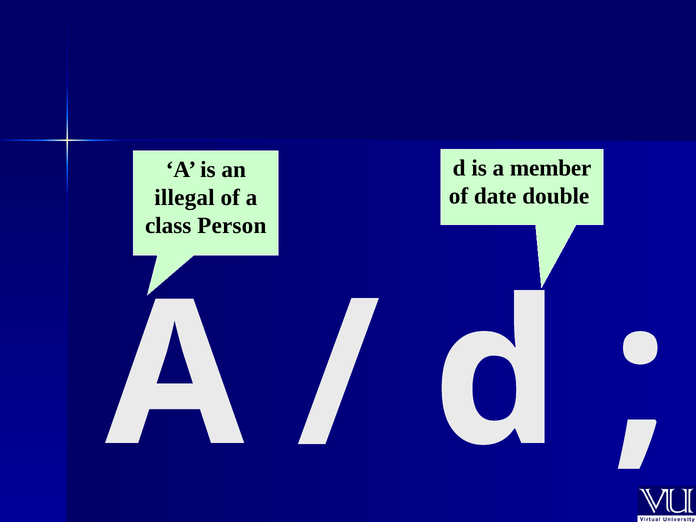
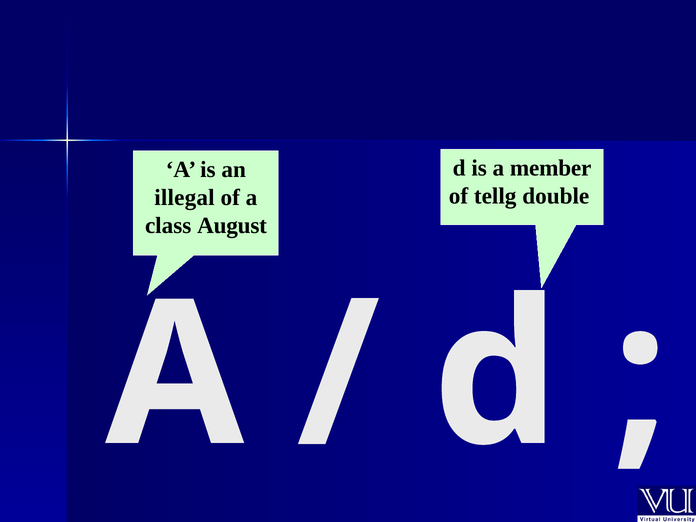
date: date -> tellg
Person: Person -> August
